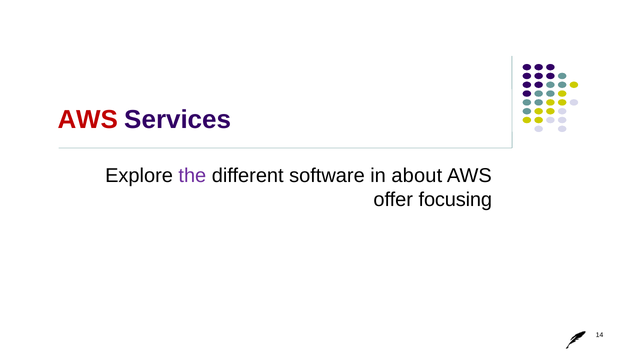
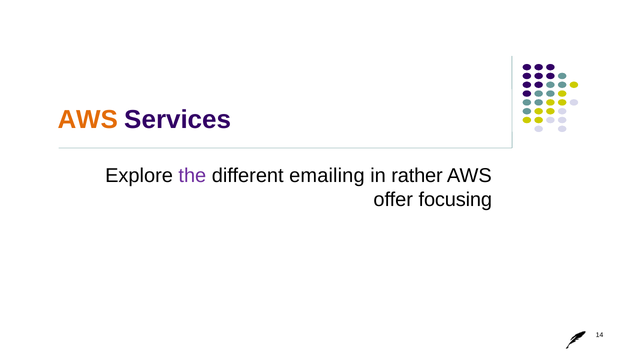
AWS at (88, 120) colour: red -> orange
software: software -> emailing
about: about -> rather
